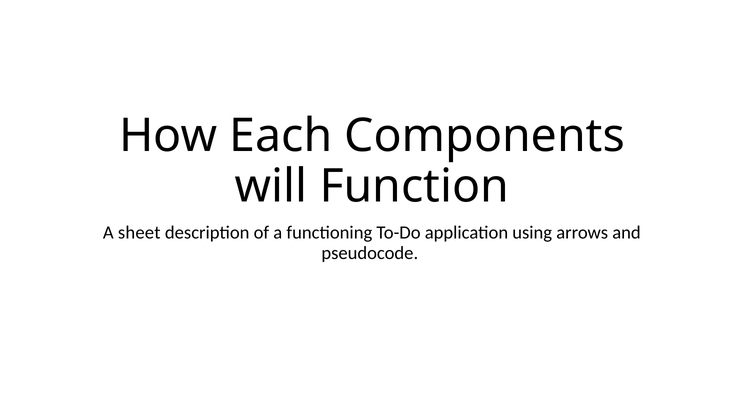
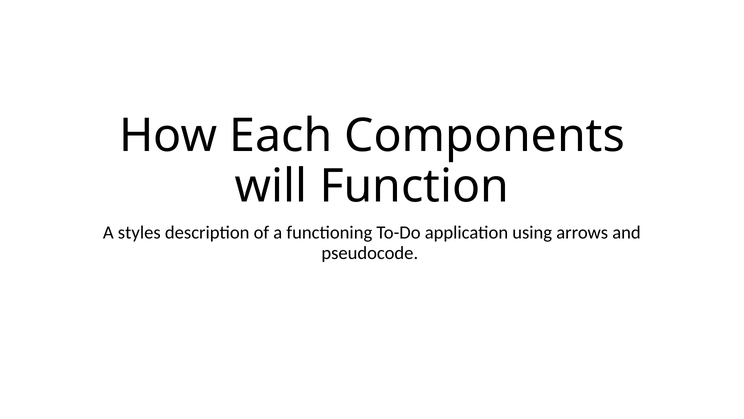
sheet: sheet -> styles
